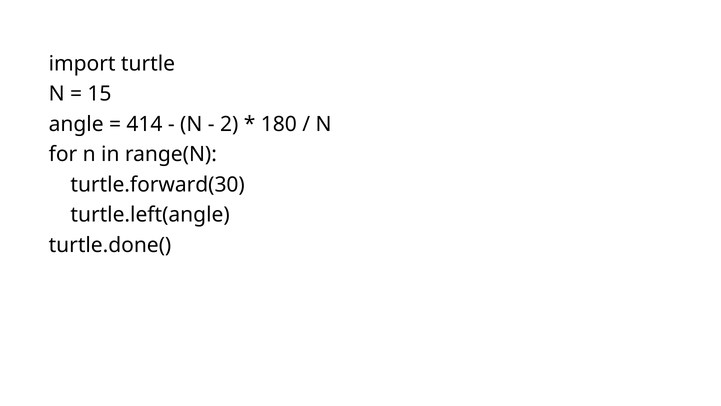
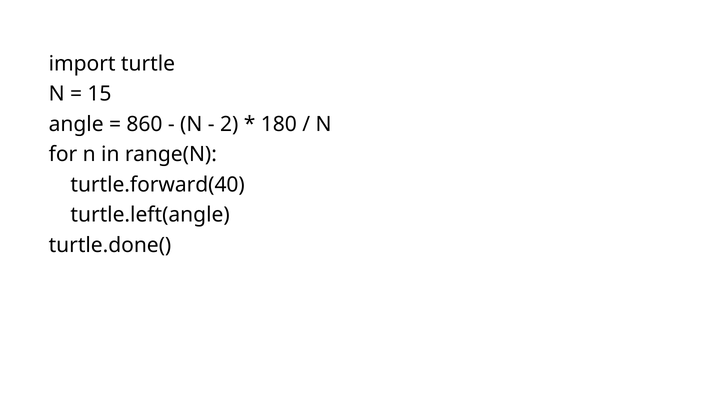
414: 414 -> 860
turtle.forward(30: turtle.forward(30 -> turtle.forward(40
